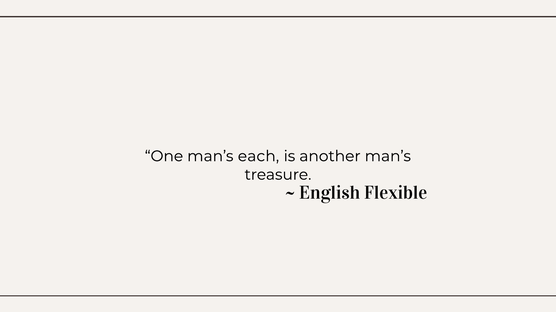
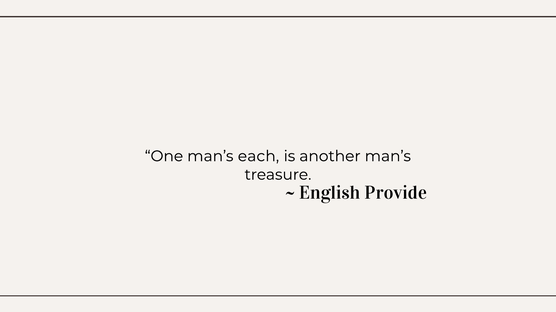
Flexible: Flexible -> Provide
